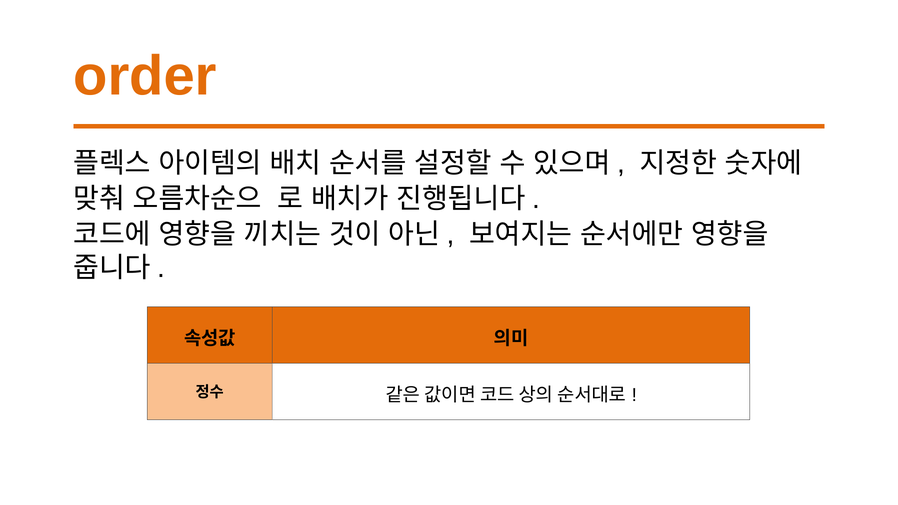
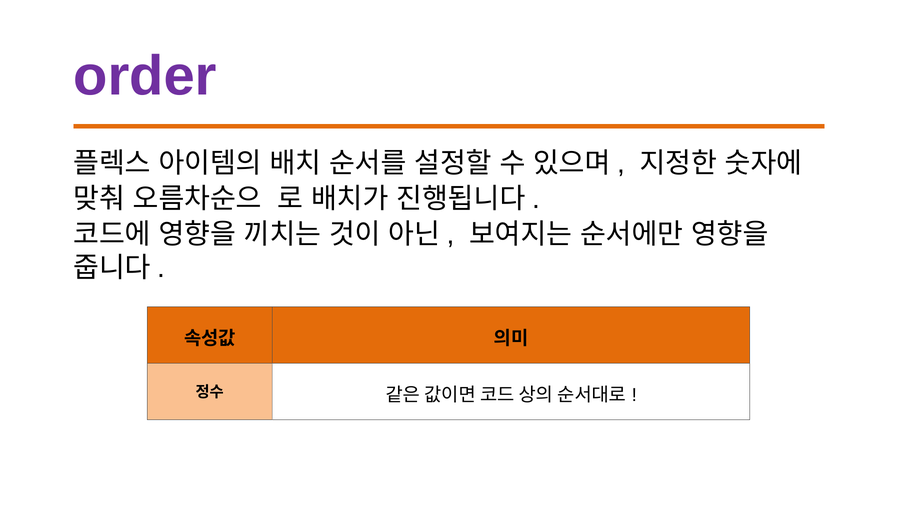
order colour: orange -> purple
